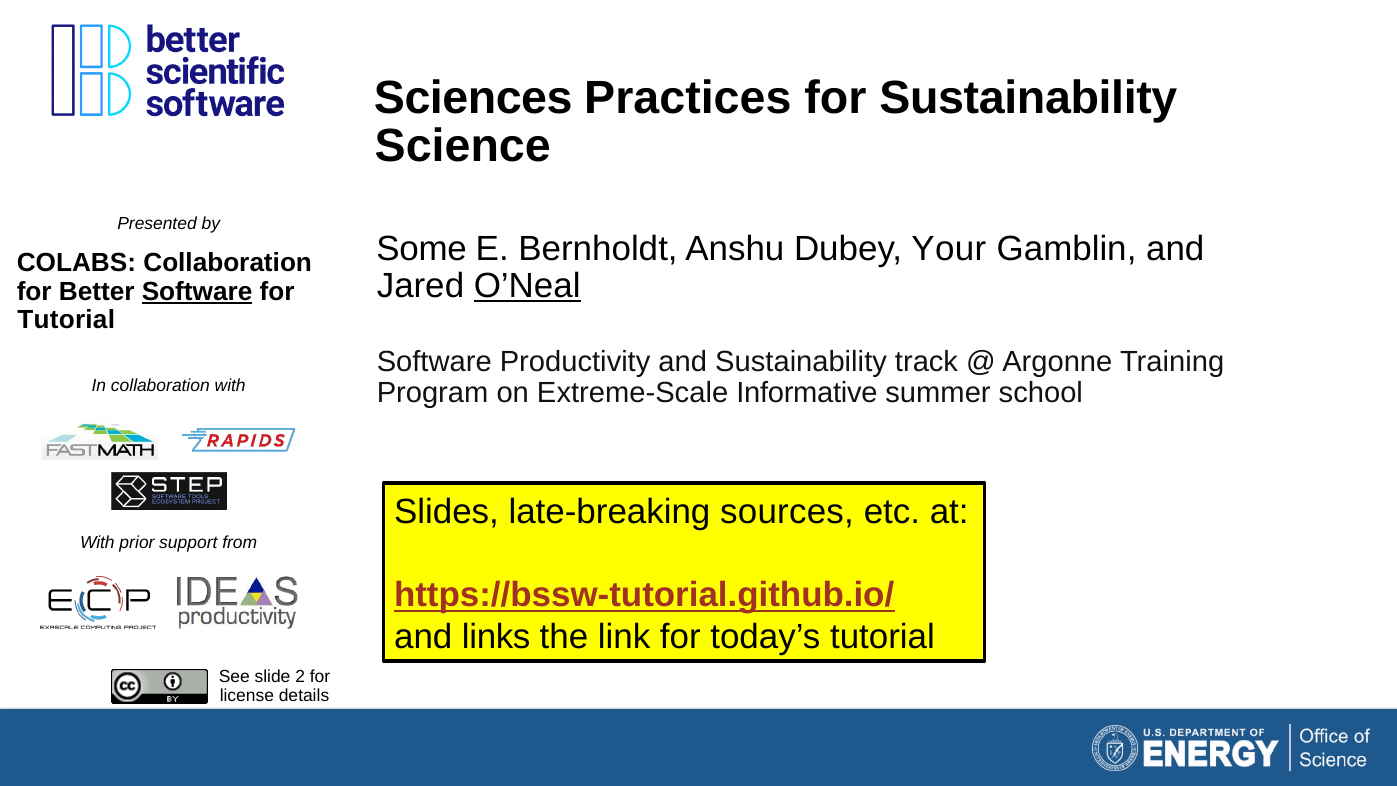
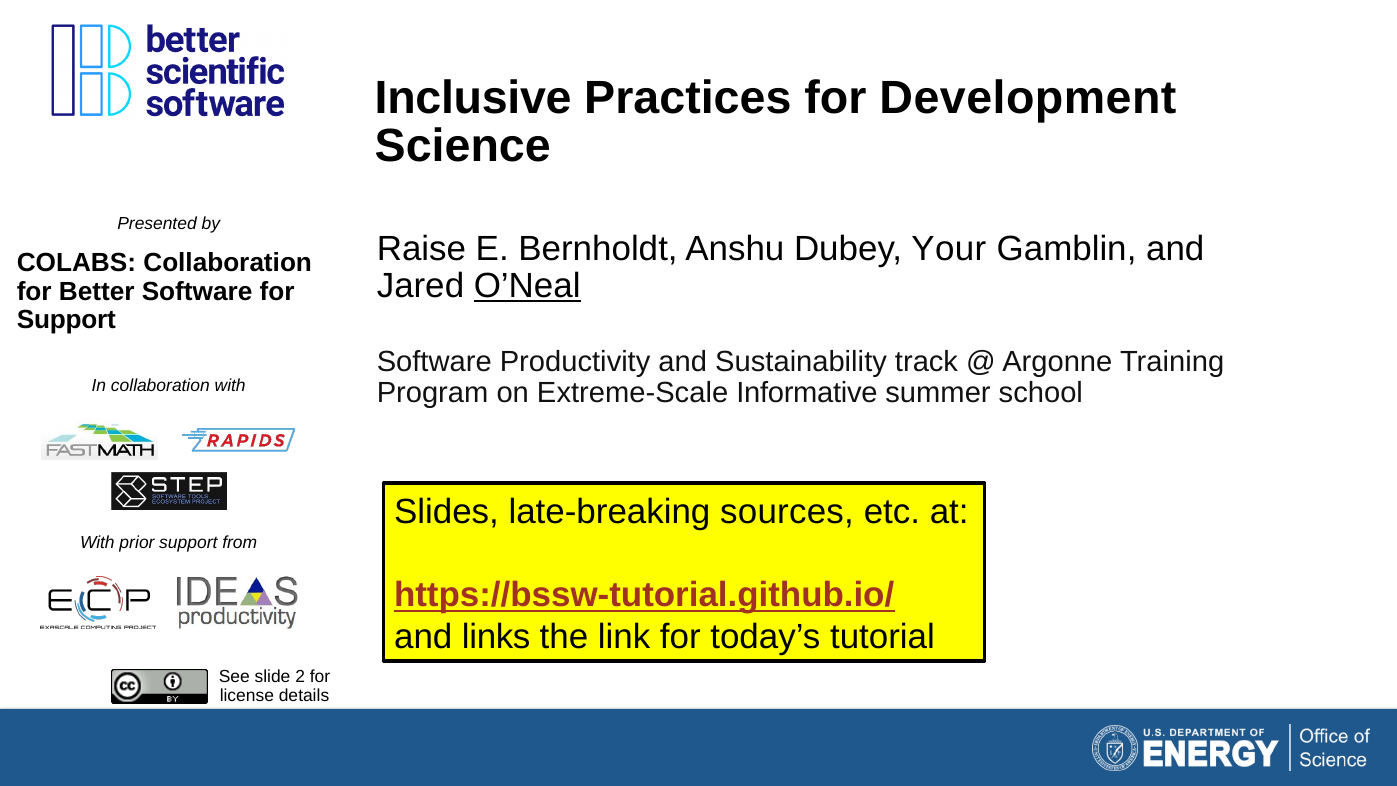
Sciences: Sciences -> Inclusive
for Sustainability: Sustainability -> Development
Some: Some -> Raise
Software at (197, 292) underline: present -> none
Tutorial at (66, 320): Tutorial -> Support
